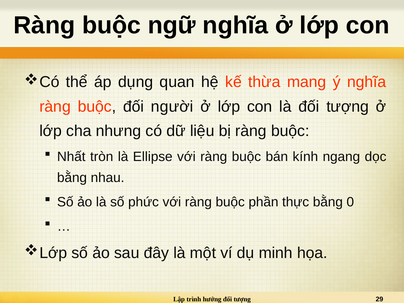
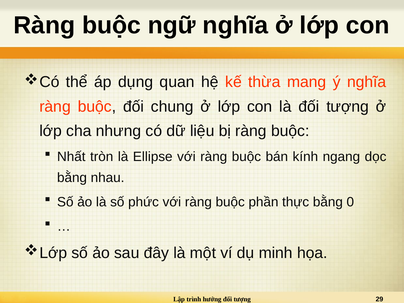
người: người -> chung
